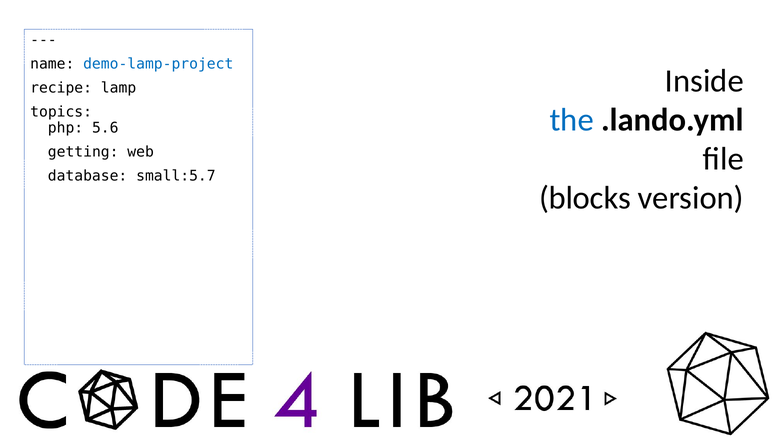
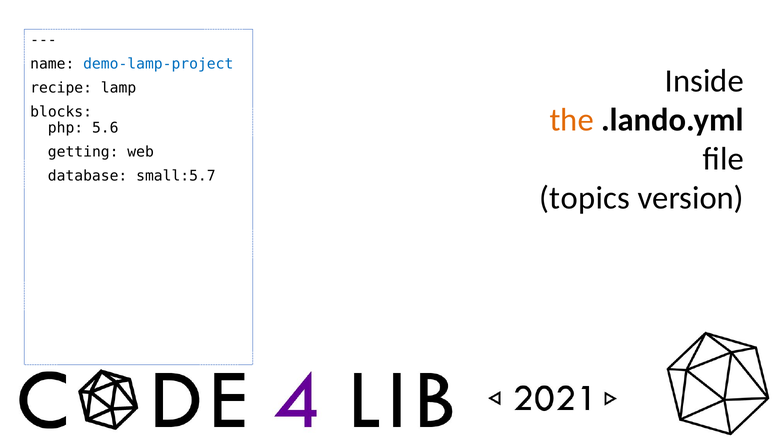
topics: topics -> blocks
the colour: blue -> orange
blocks: blocks -> topics
